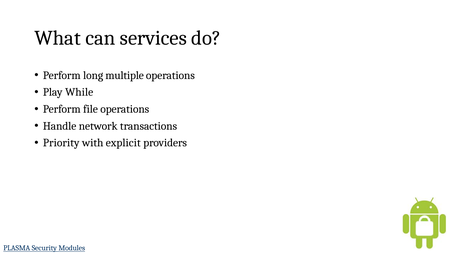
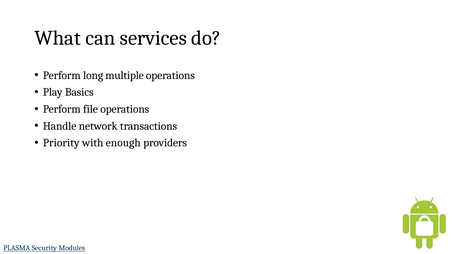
While: While -> Basics
explicit: explicit -> enough
